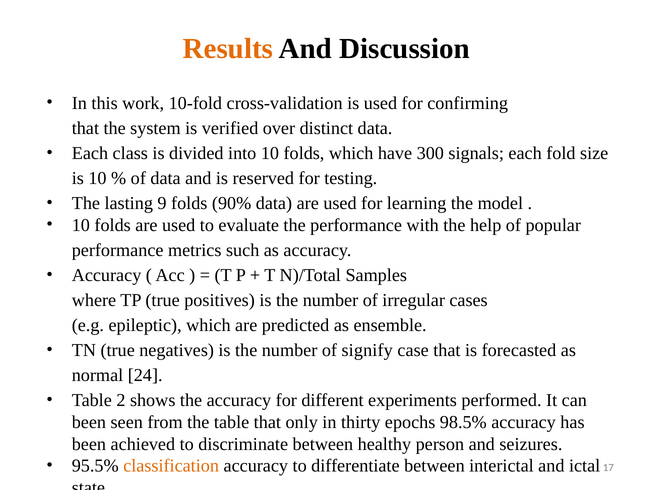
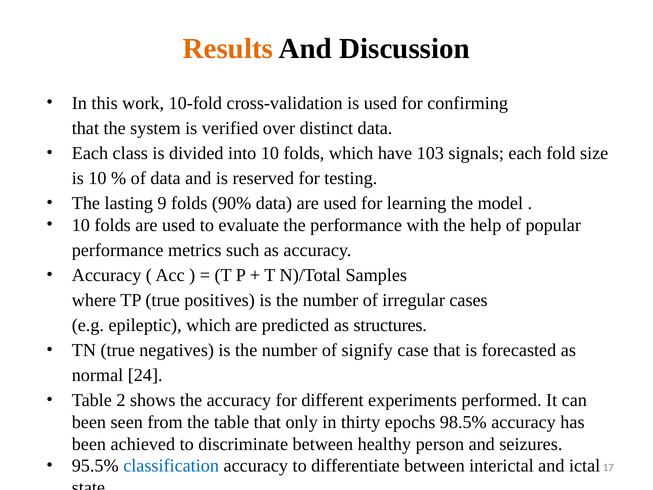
300: 300 -> 103
ensemble: ensemble -> structures
classification colour: orange -> blue
